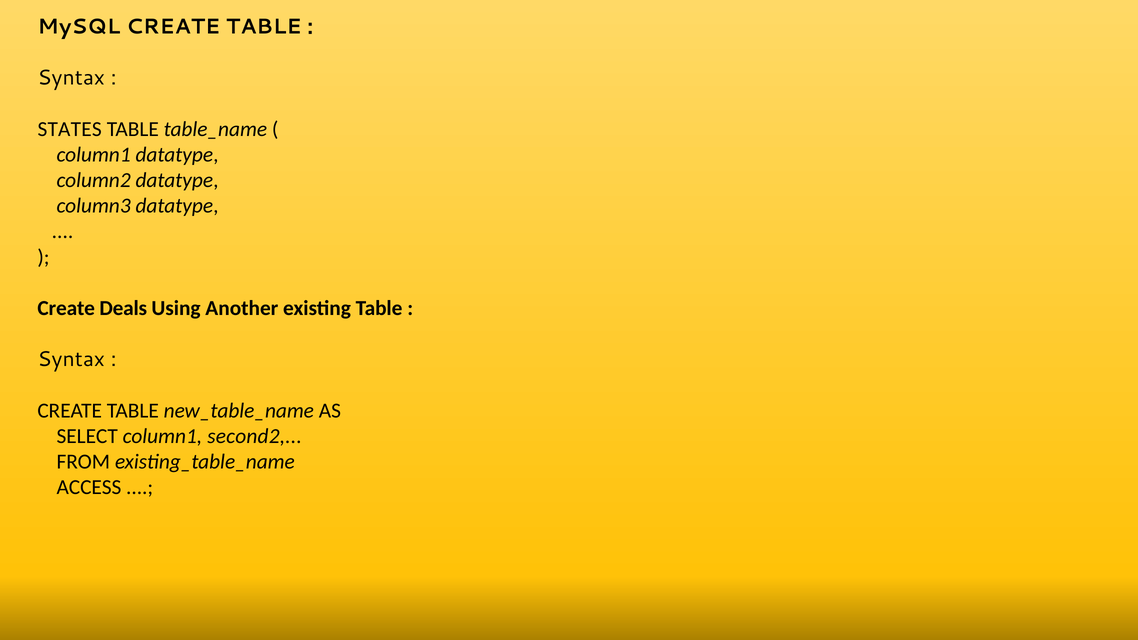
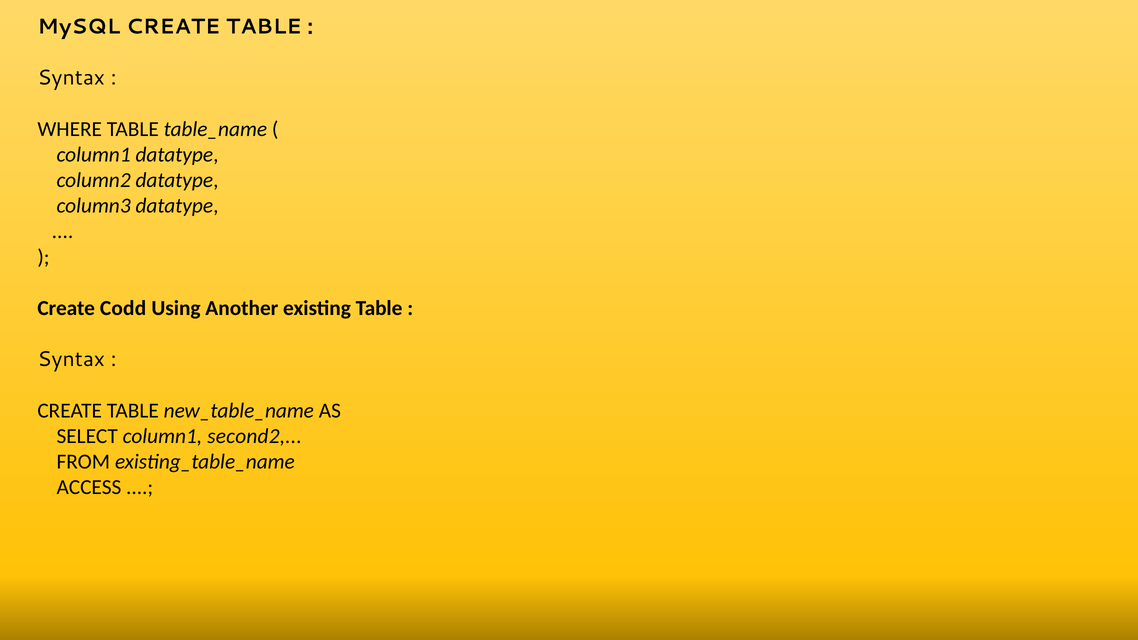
STATES: STATES -> WHERE
Deals: Deals -> Codd
